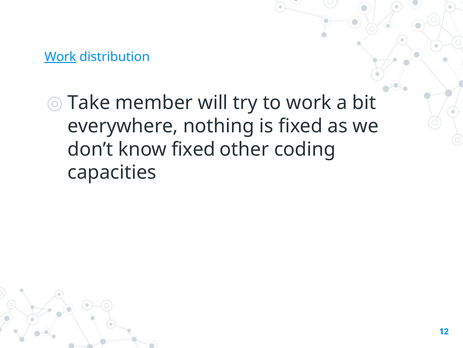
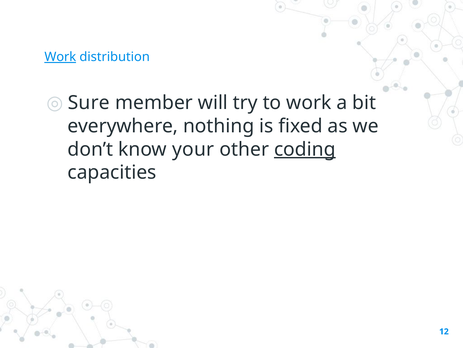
Take: Take -> Sure
know fixed: fixed -> your
coding underline: none -> present
